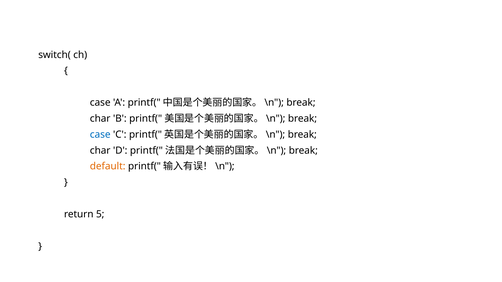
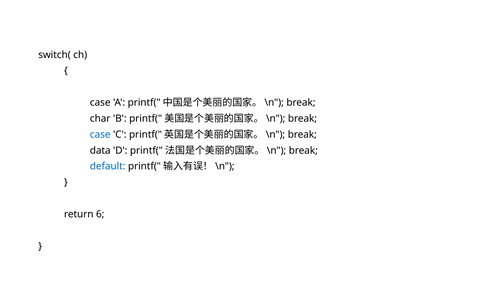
char at (100, 151): char -> data
default colour: orange -> blue
5: 5 -> 6
